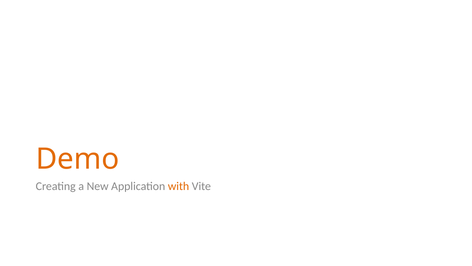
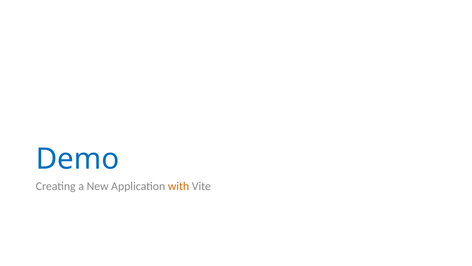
Demo colour: orange -> blue
